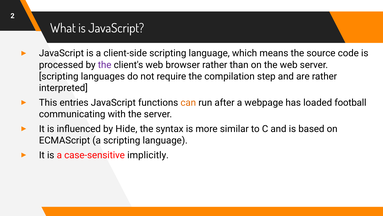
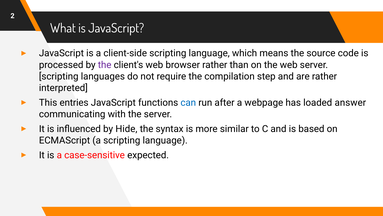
can colour: orange -> blue
football: football -> answer
implicitly: implicitly -> expected
